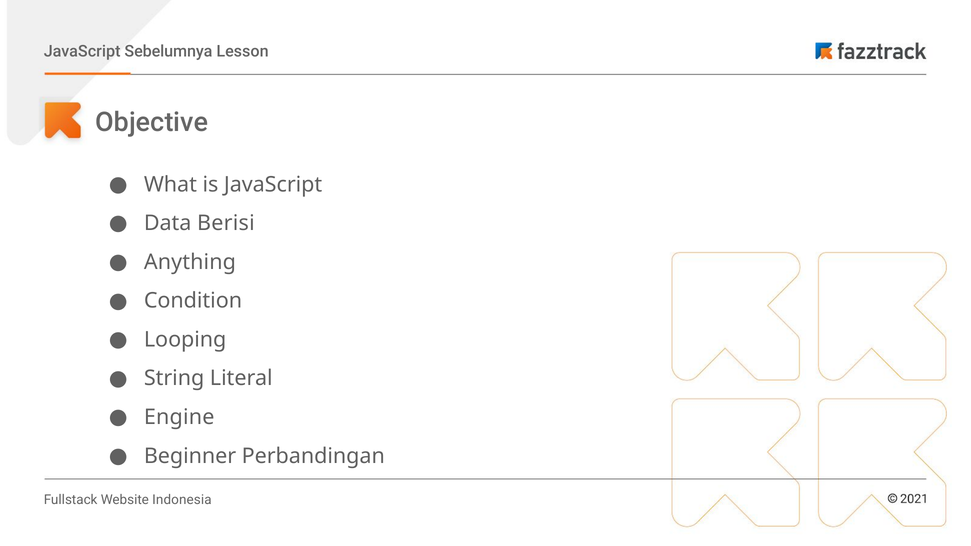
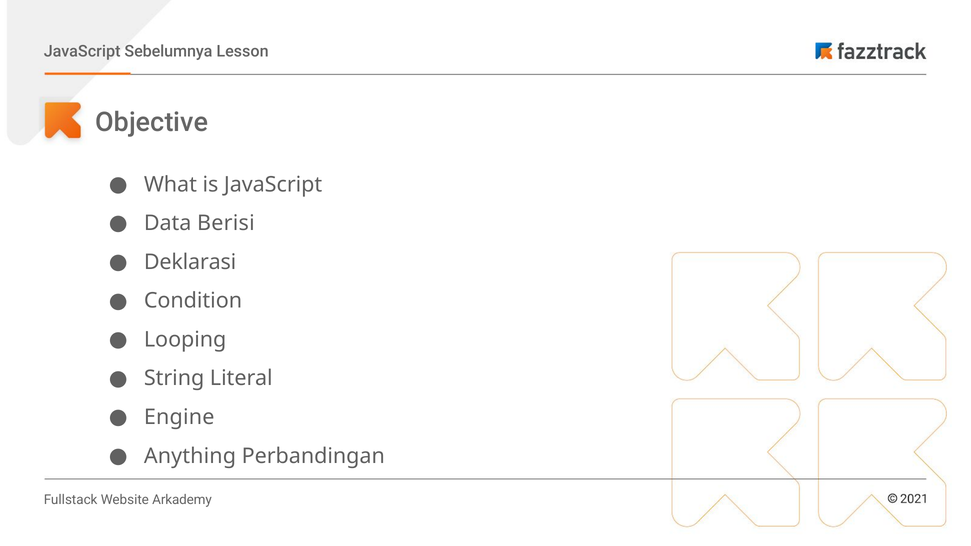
Anything: Anything -> Deklarasi
Beginner: Beginner -> Anything
Indonesia: Indonesia -> Arkademy
